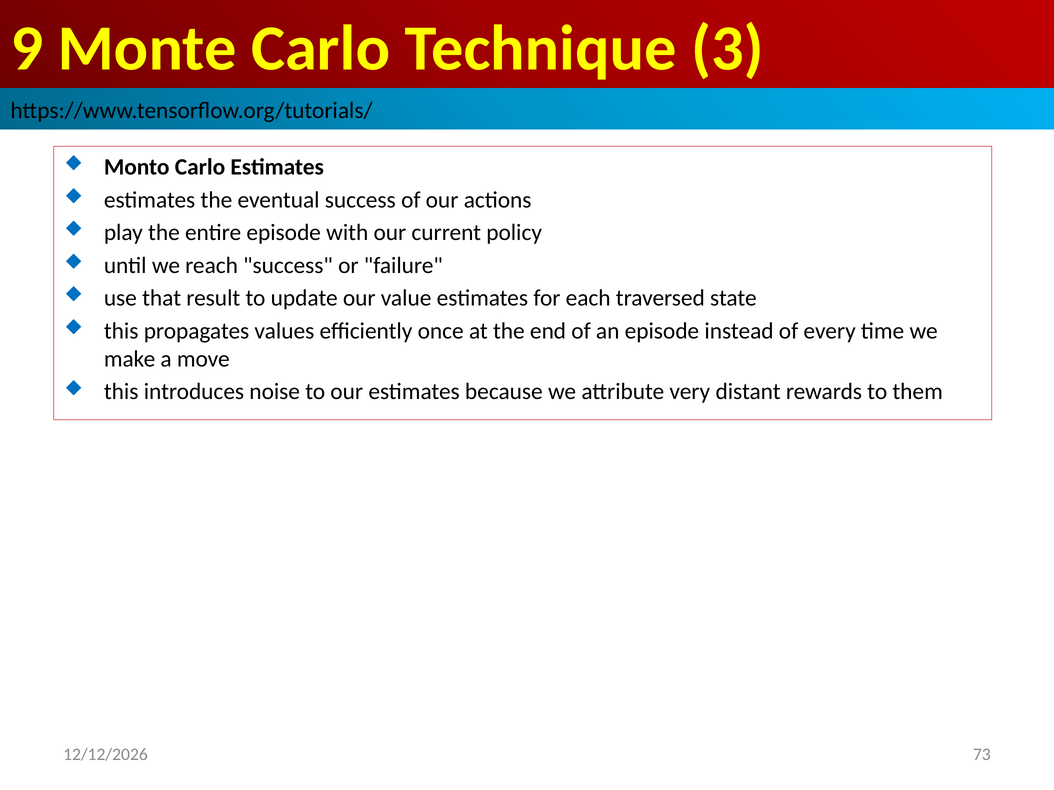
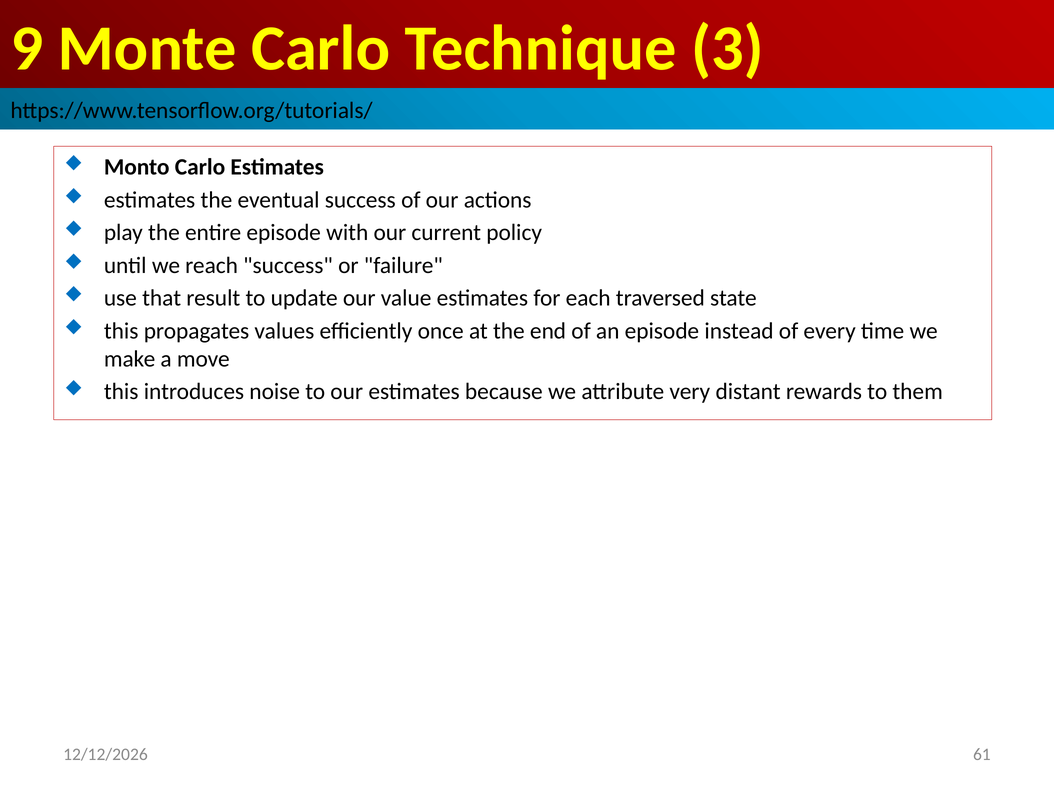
73: 73 -> 61
